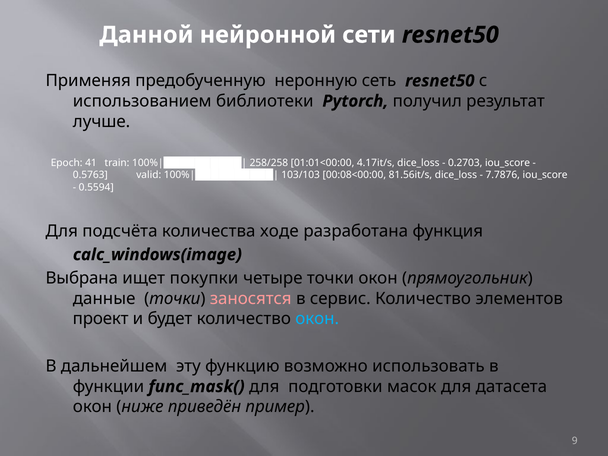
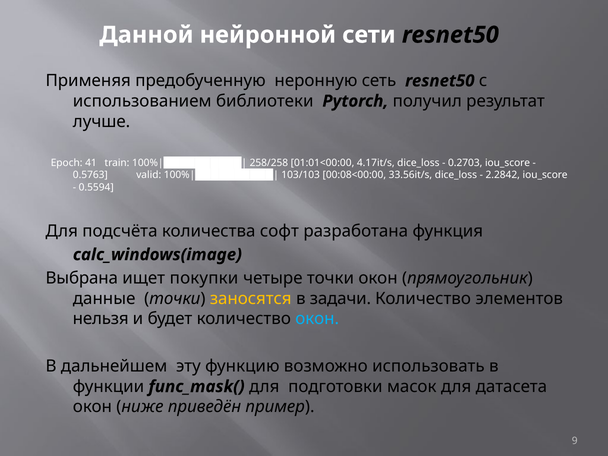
81.56it/s: 81.56it/s -> 33.56it/s
7.7876: 7.7876 -> 2.2842
ходе: ходе -> софт
заносятся colour: pink -> yellow
сервис: сервис -> задачи
проект: проект -> нельзя
